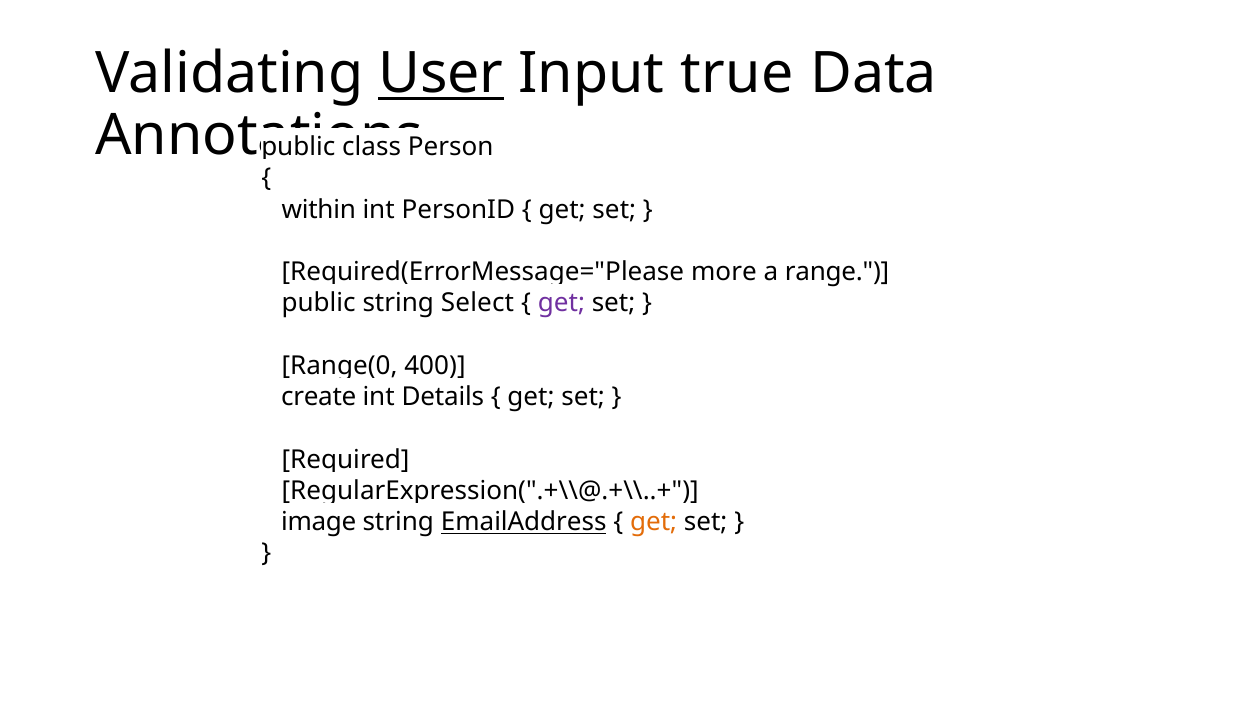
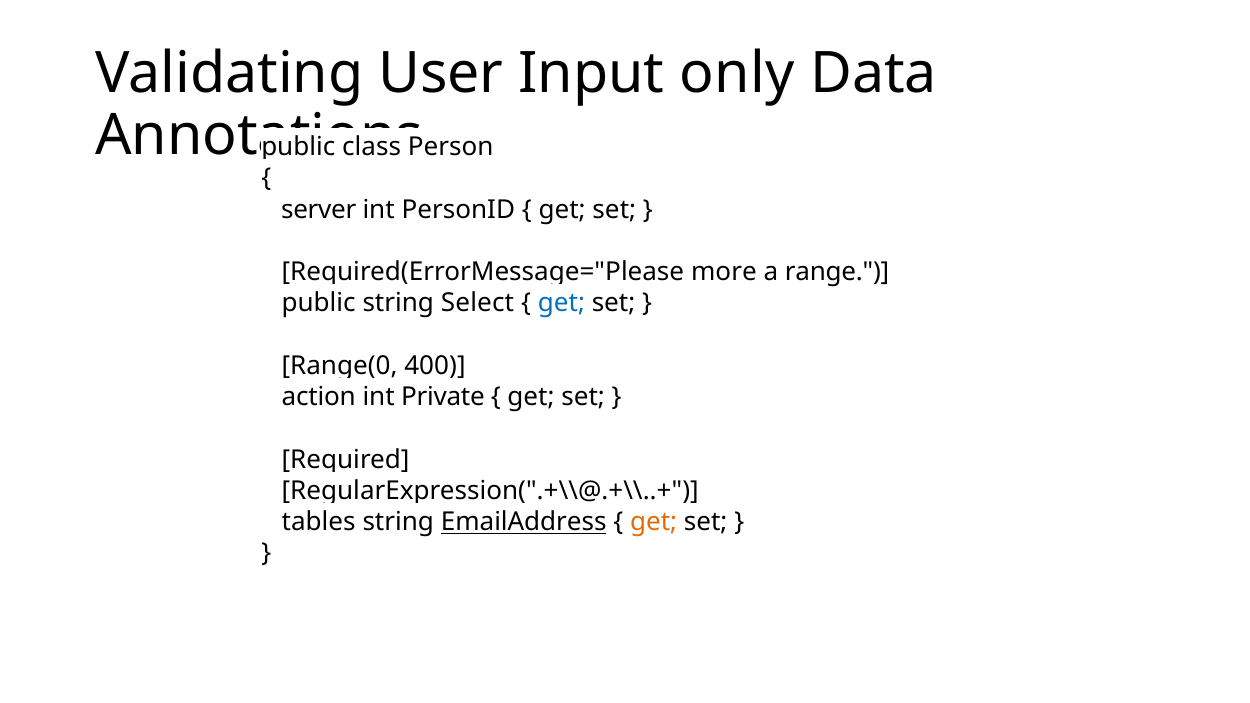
User underline: present -> none
true: true -> only
within: within -> server
get at (561, 303) colour: purple -> blue
create: create -> action
Details: Details -> Private
image: image -> tables
